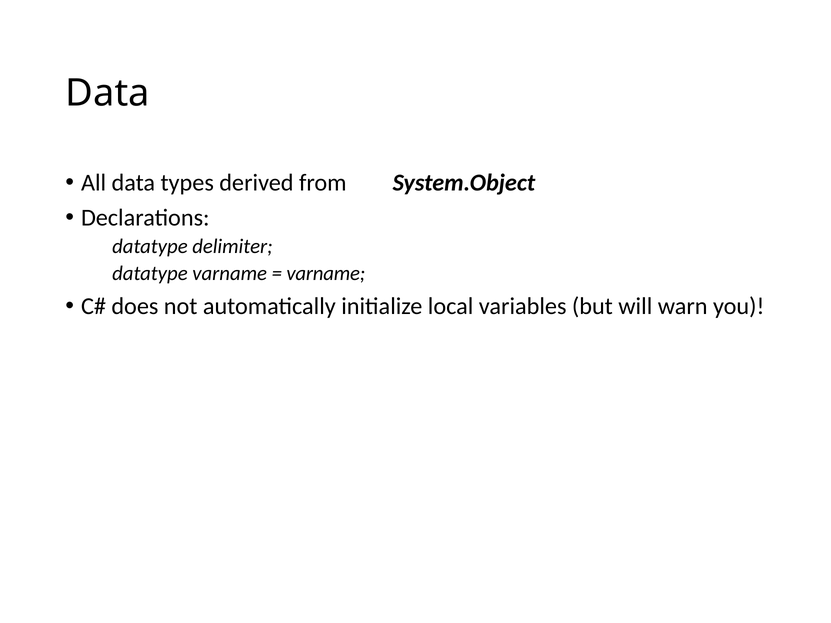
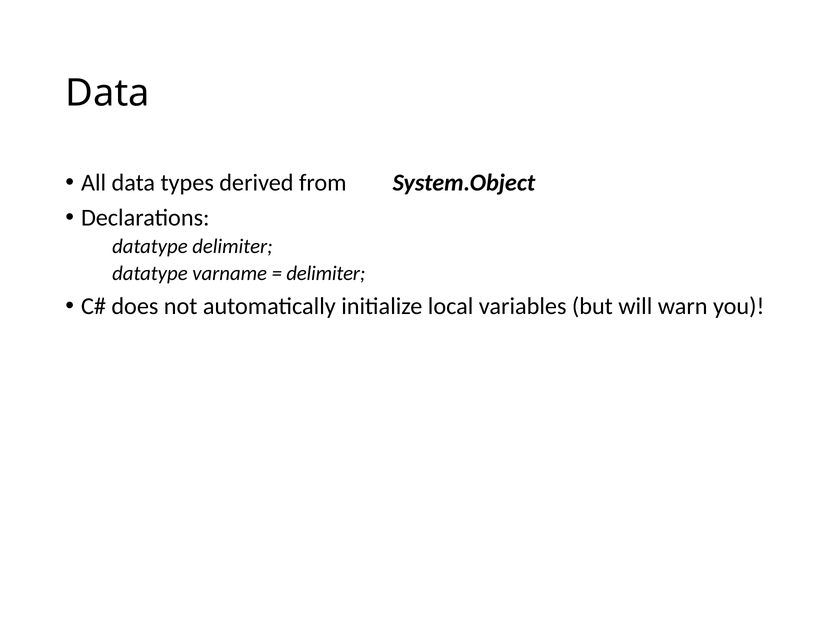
varname at (326, 273): varname -> delimiter
